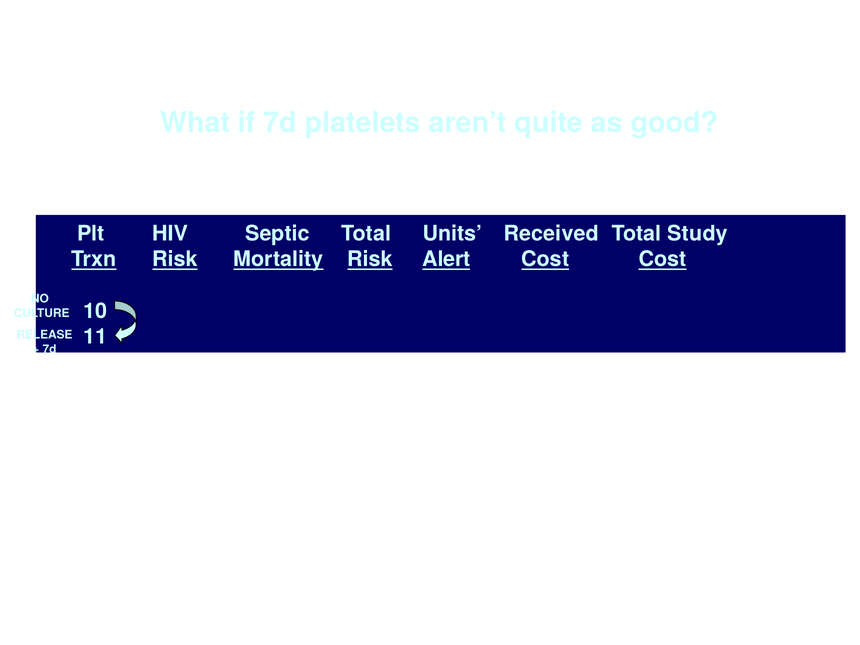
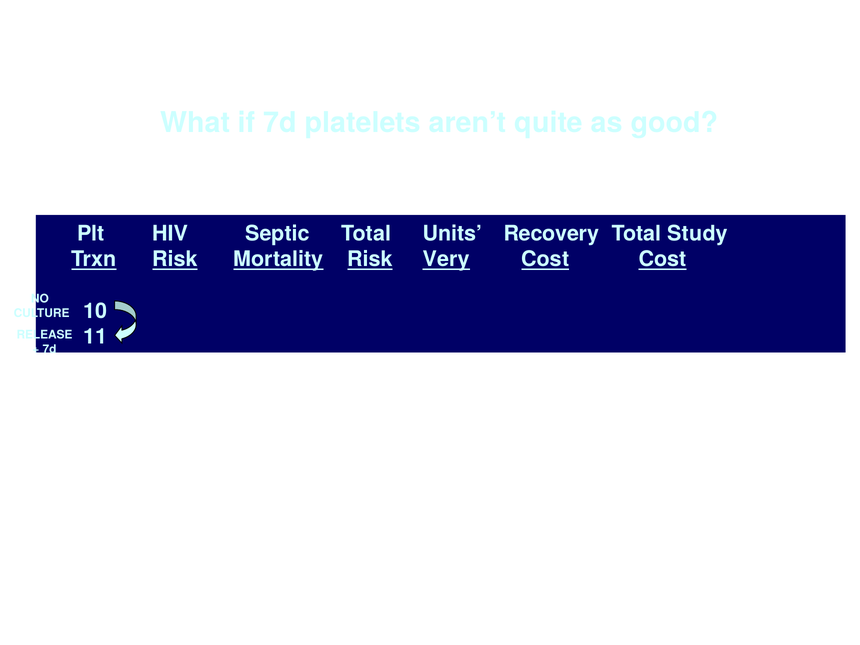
Received: Received -> Recovery
Alert: Alert -> Very
